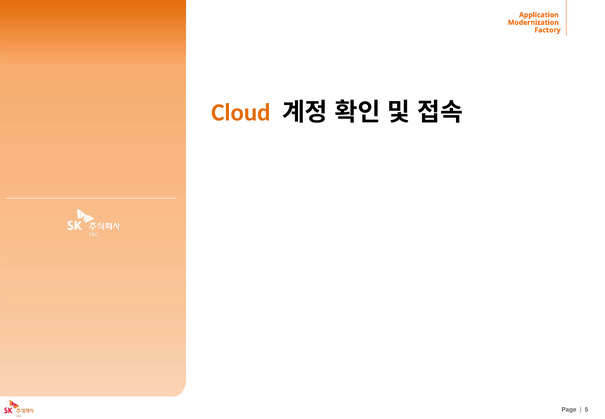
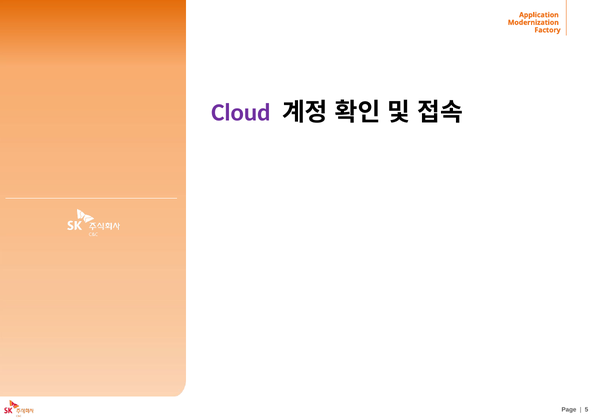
Cloud colour: orange -> purple
